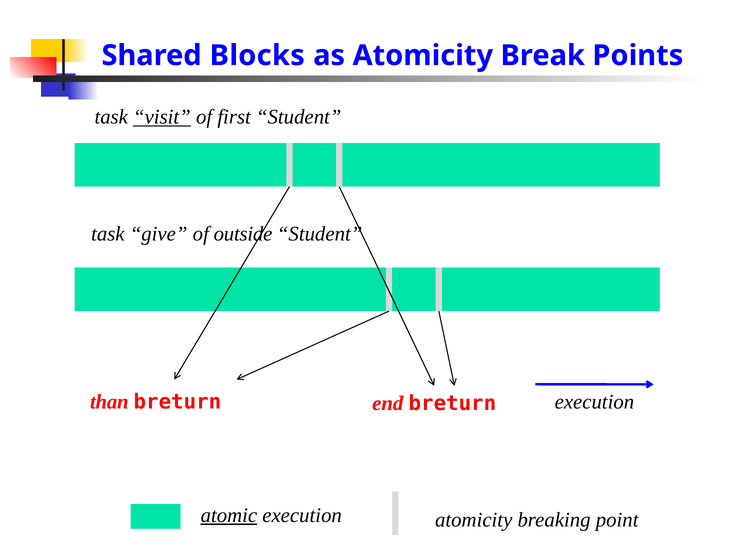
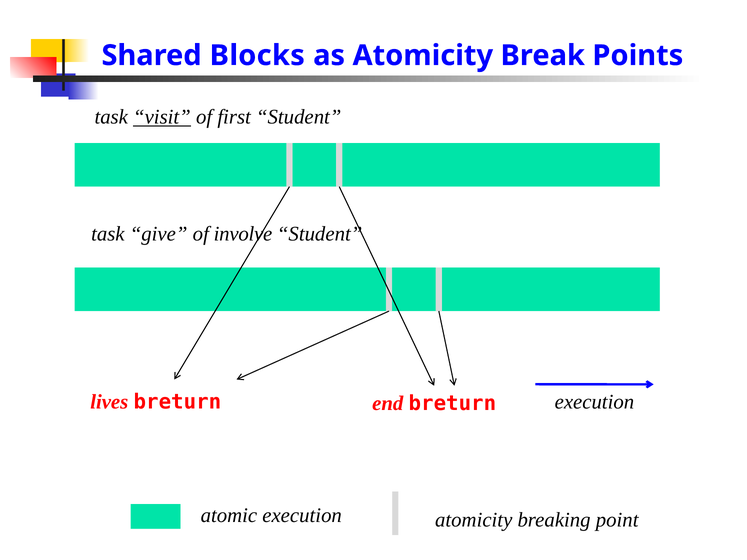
outside: outside -> involve
than: than -> lives
atomic underline: present -> none
